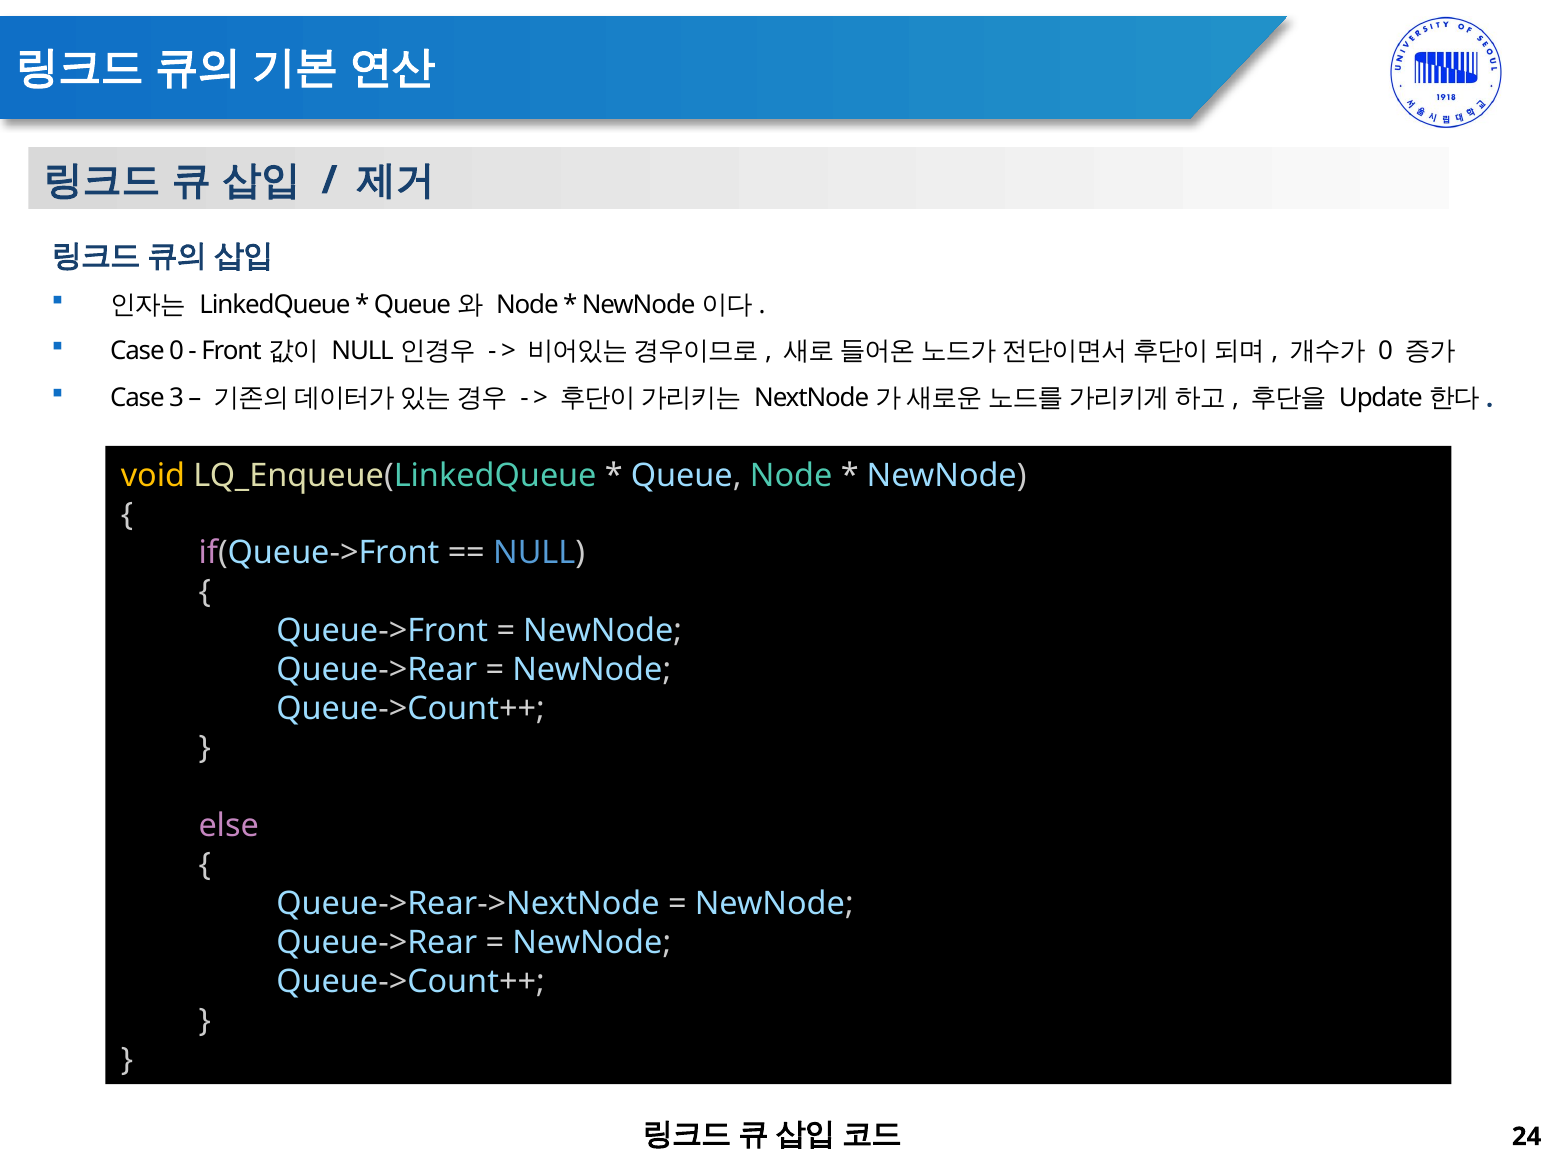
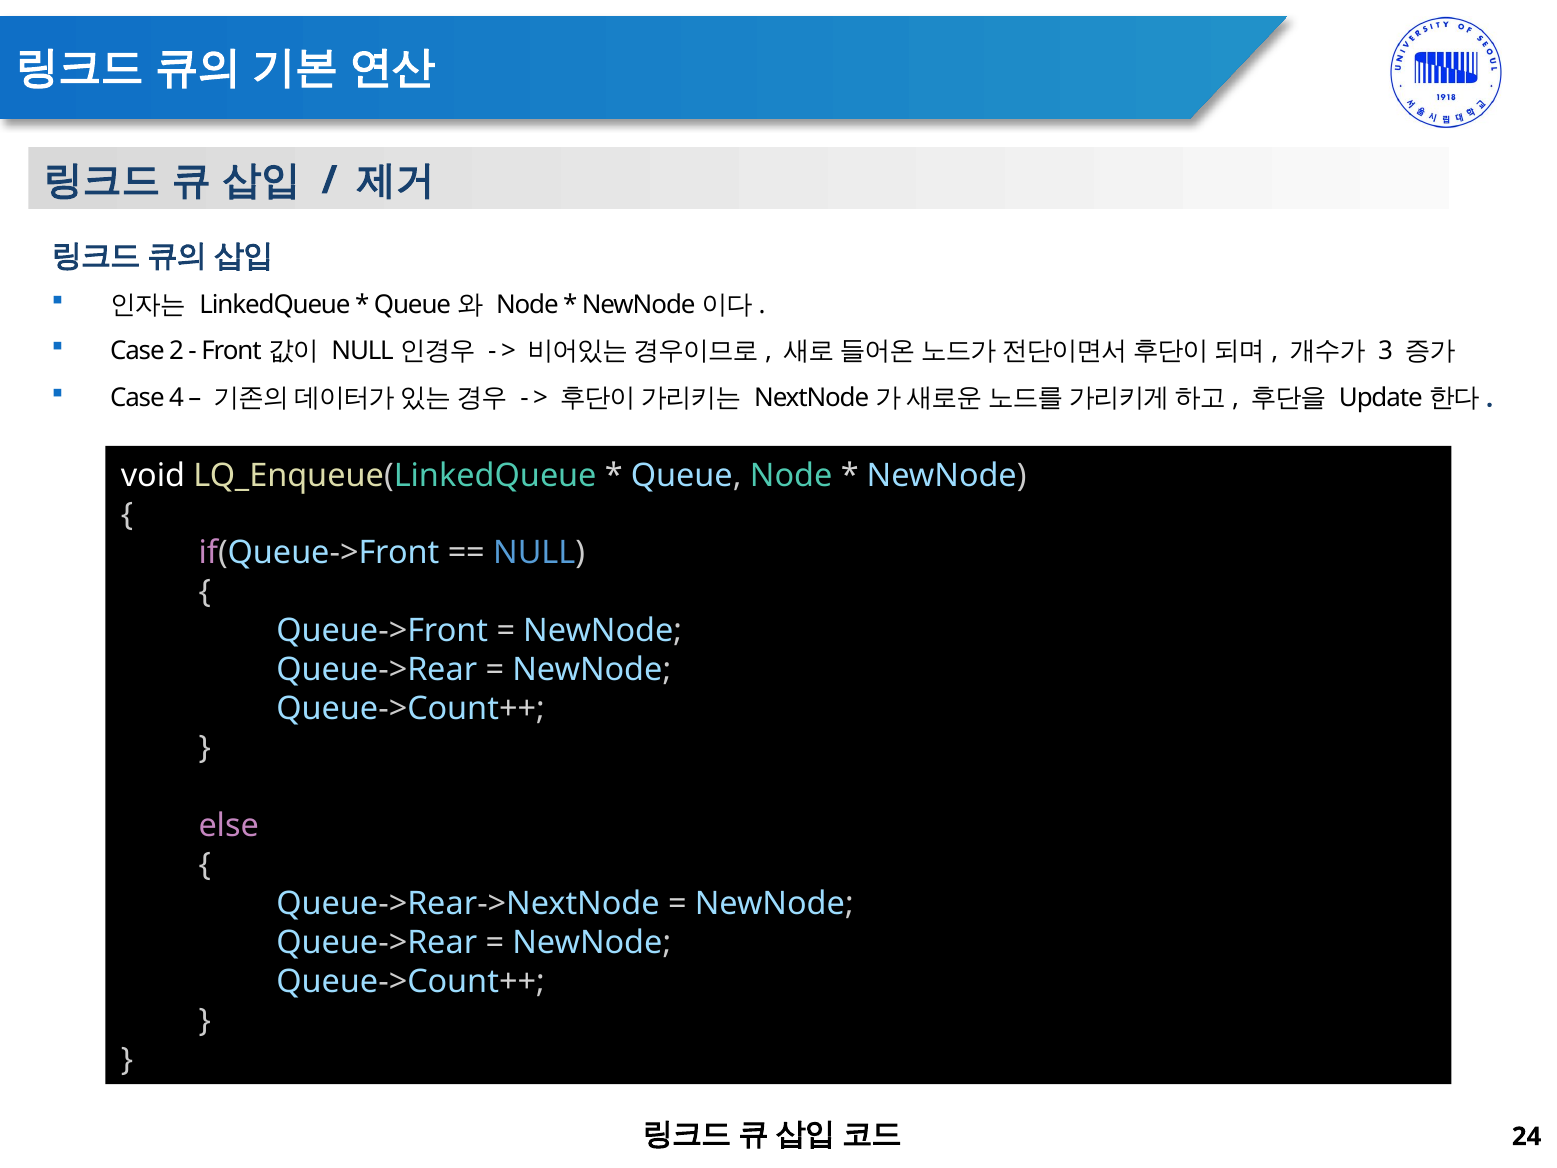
Case 0: 0 -> 2
0 at (1386, 351): 0 -> 3
3: 3 -> 4
void colour: yellow -> white
